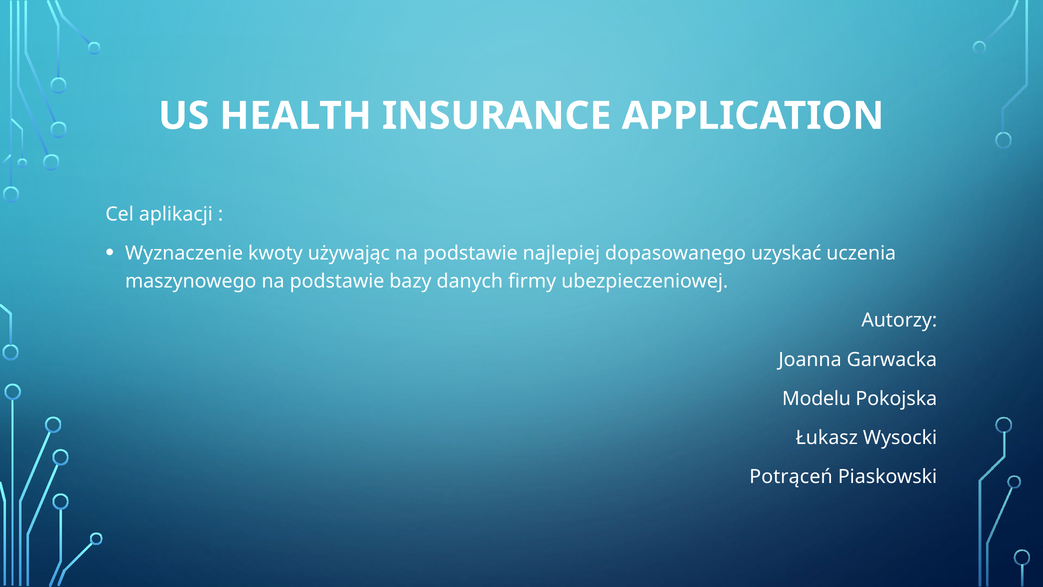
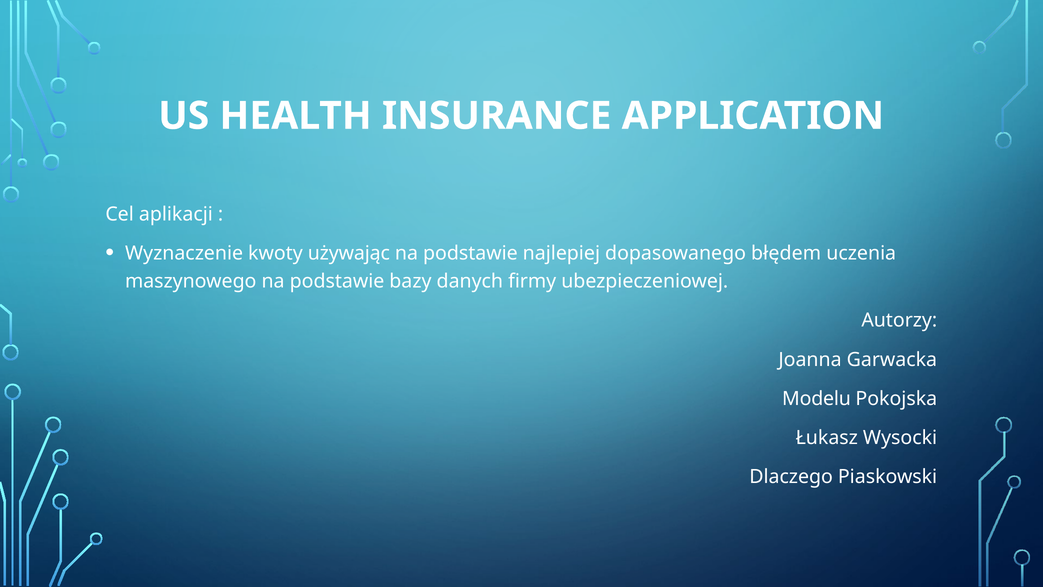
uzyskać: uzyskać -> błędem
Potrąceń: Potrąceń -> Dlaczego
